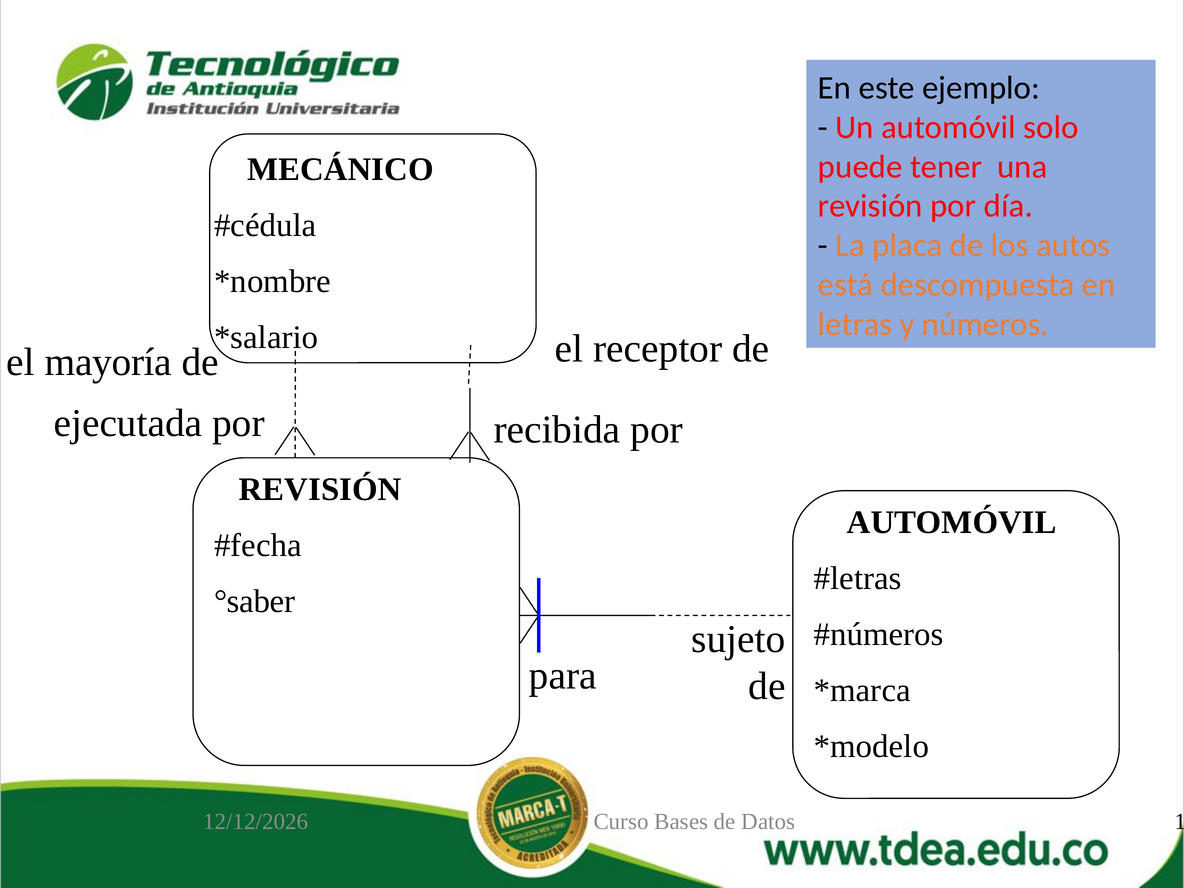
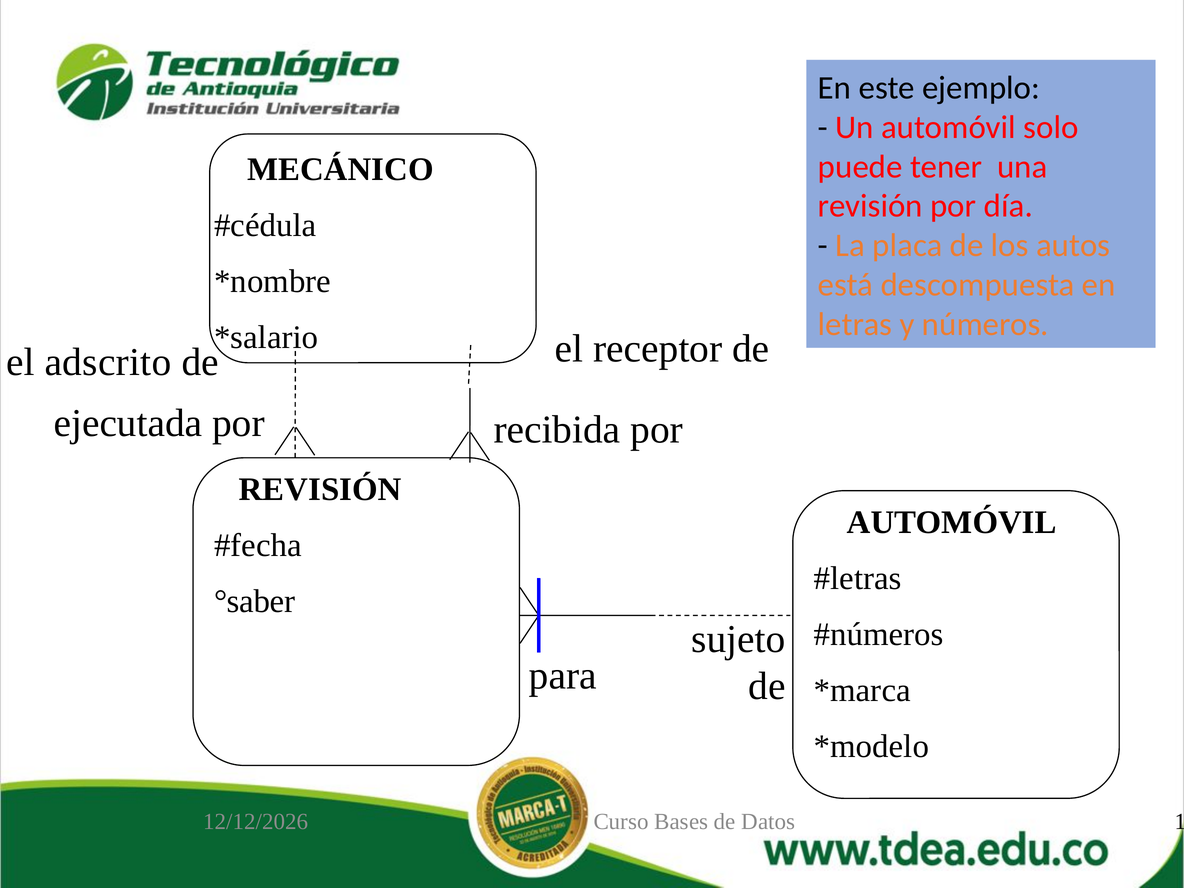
mayoría: mayoría -> adscrito
